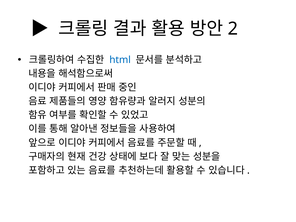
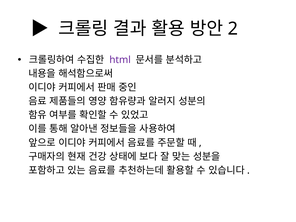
html colour: blue -> purple
